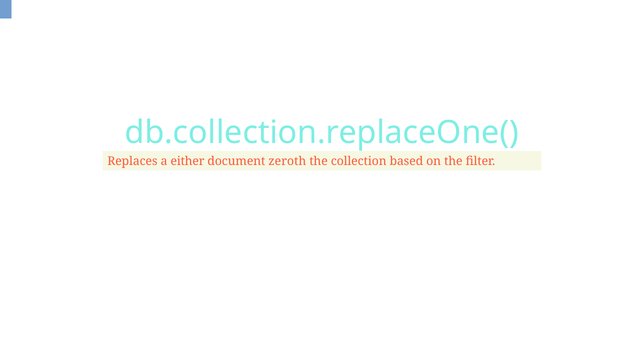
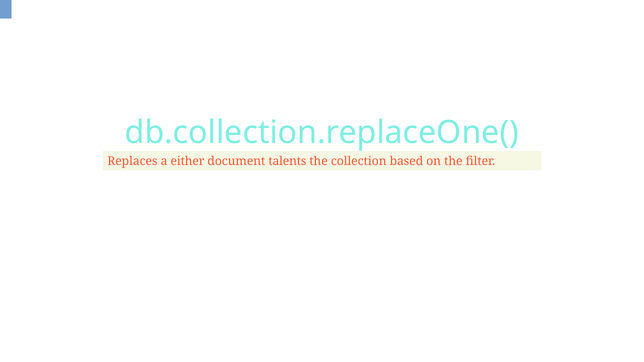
zeroth: zeroth -> talents
